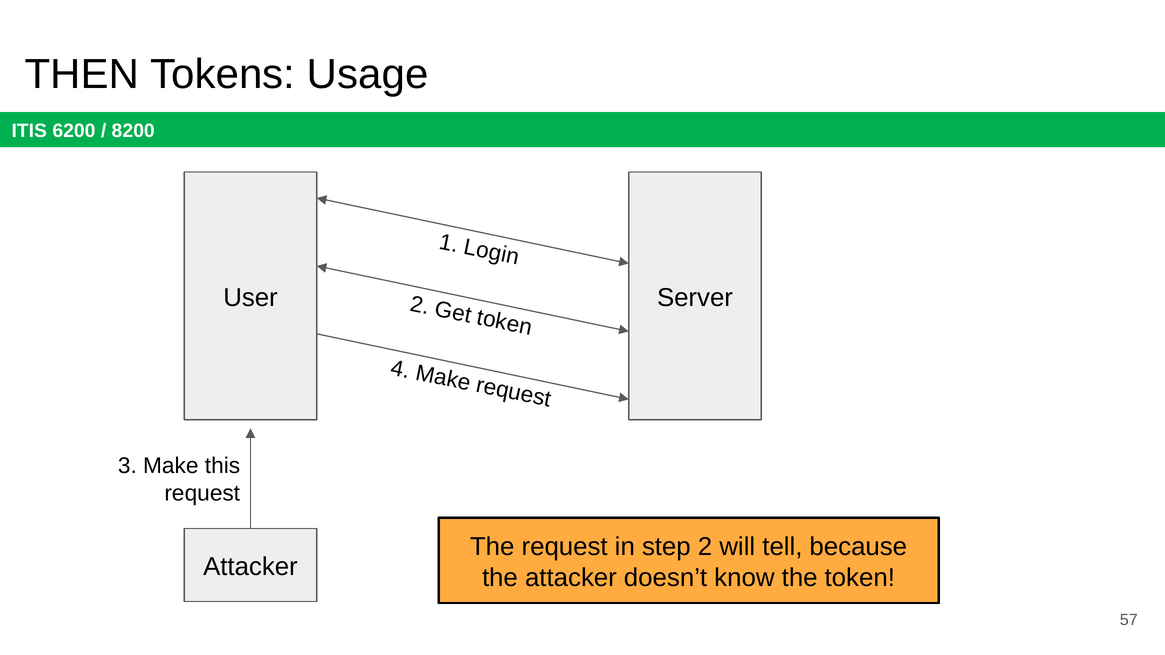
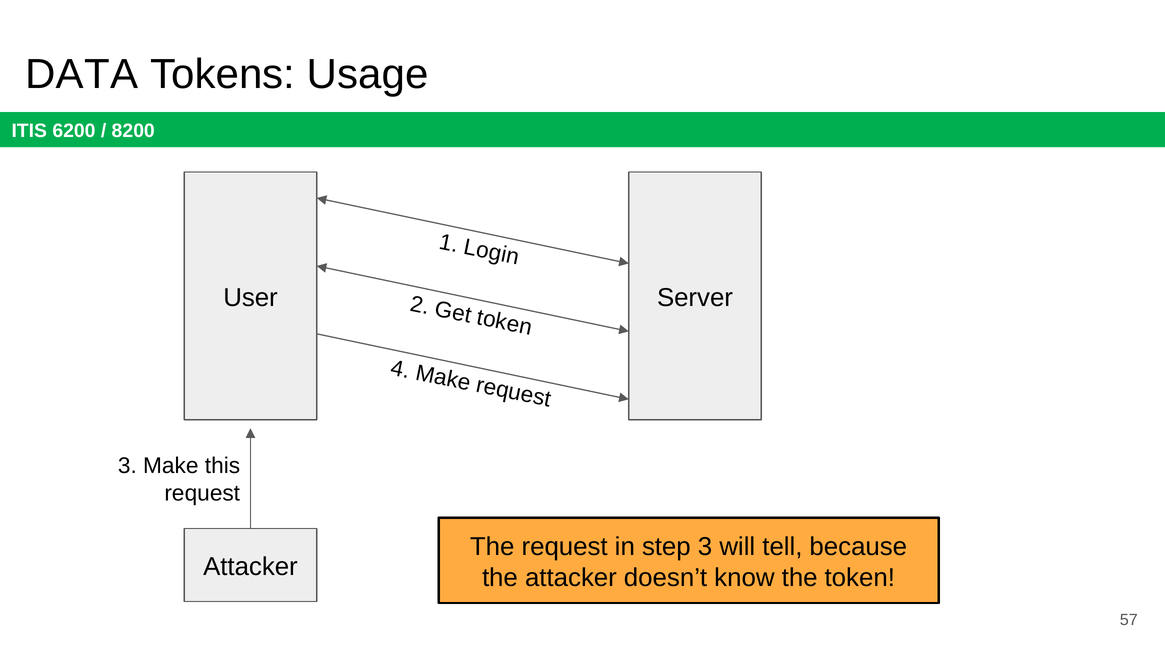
THEN: THEN -> DATA
step 2: 2 -> 3
